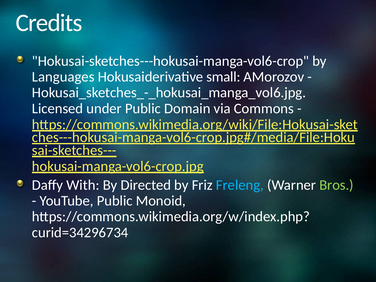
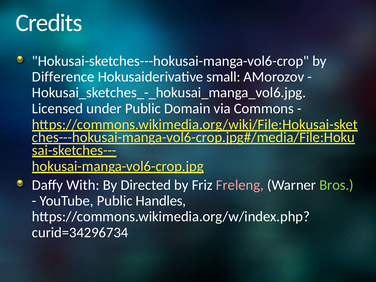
Languages: Languages -> Difference
Freleng colour: light blue -> pink
Monoid: Monoid -> Handles
